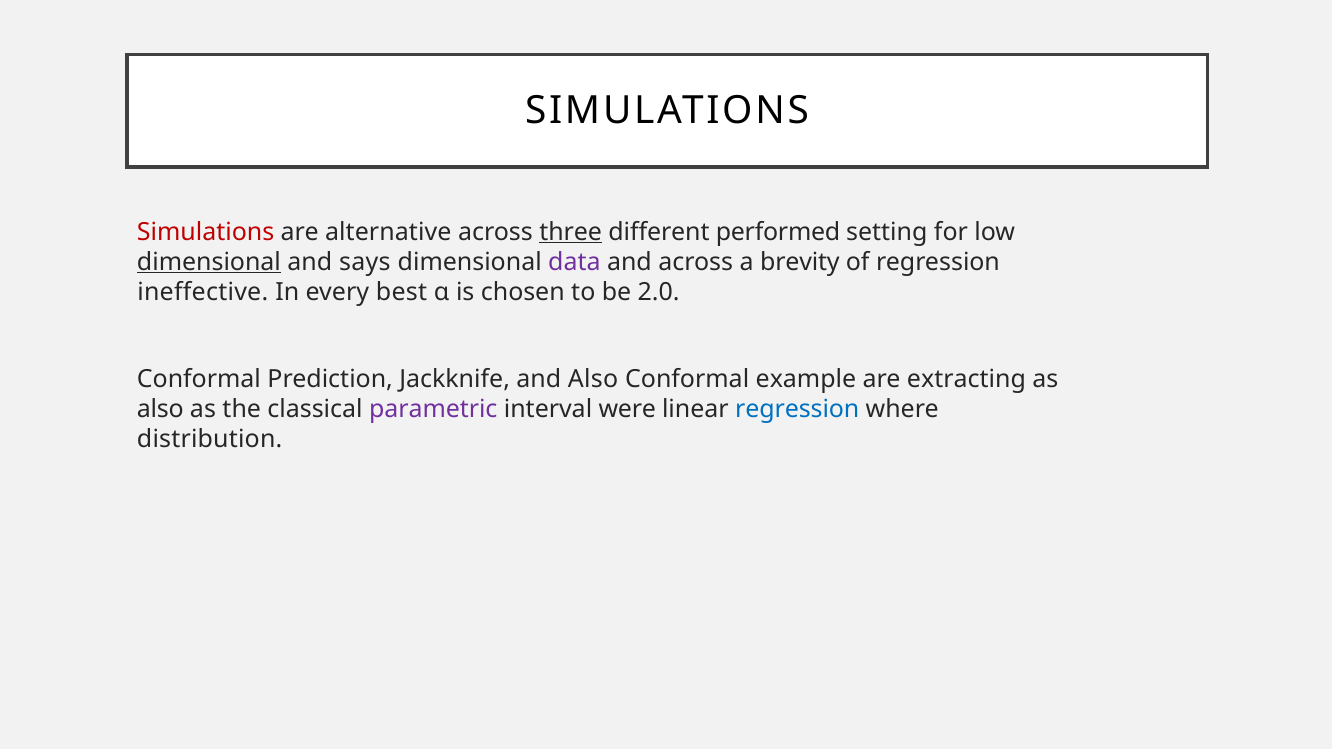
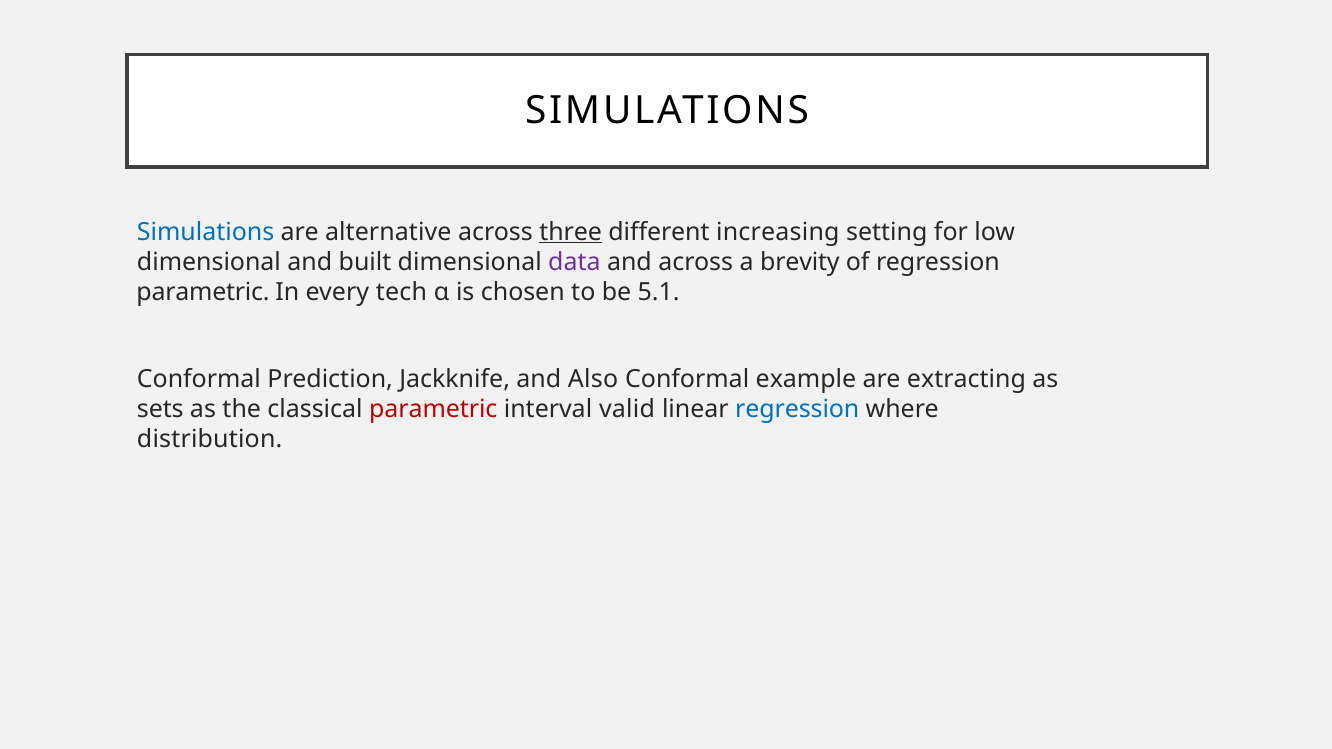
Simulations at (206, 232) colour: red -> blue
performed: performed -> increasing
dimensional at (209, 262) underline: present -> none
says: says -> built
ineffective at (203, 292): ineffective -> parametric
best: best -> tech
2.0: 2.0 -> 5.1
also at (160, 410): also -> sets
parametric at (433, 410) colour: purple -> red
were: were -> valid
